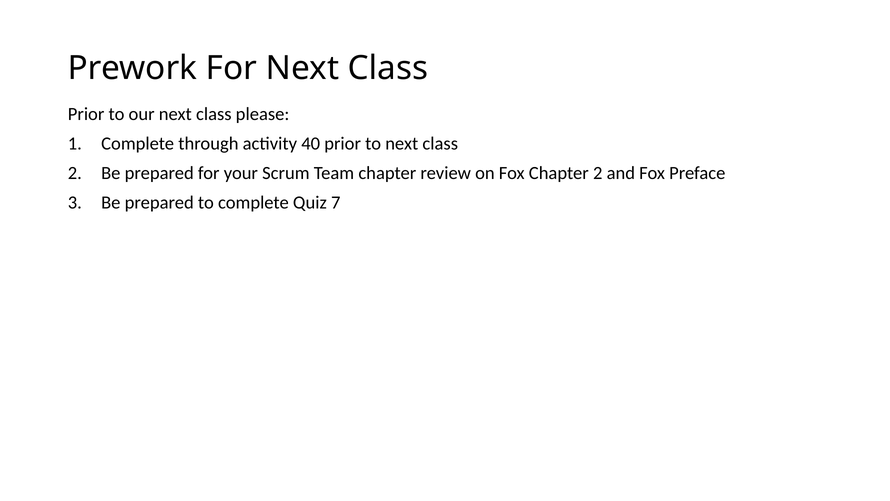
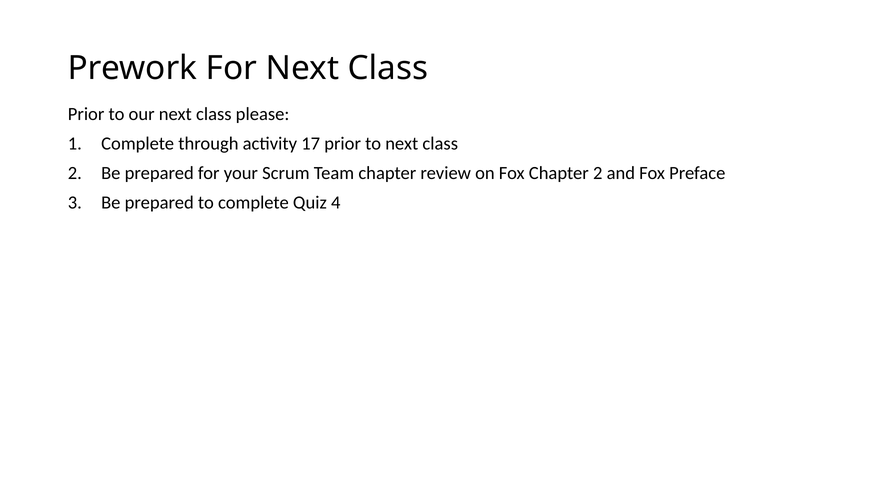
40: 40 -> 17
7: 7 -> 4
